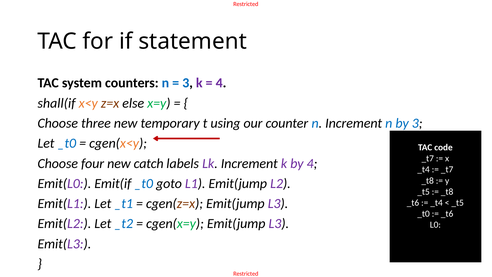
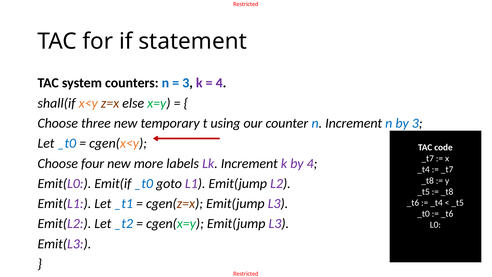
catch: catch -> more
